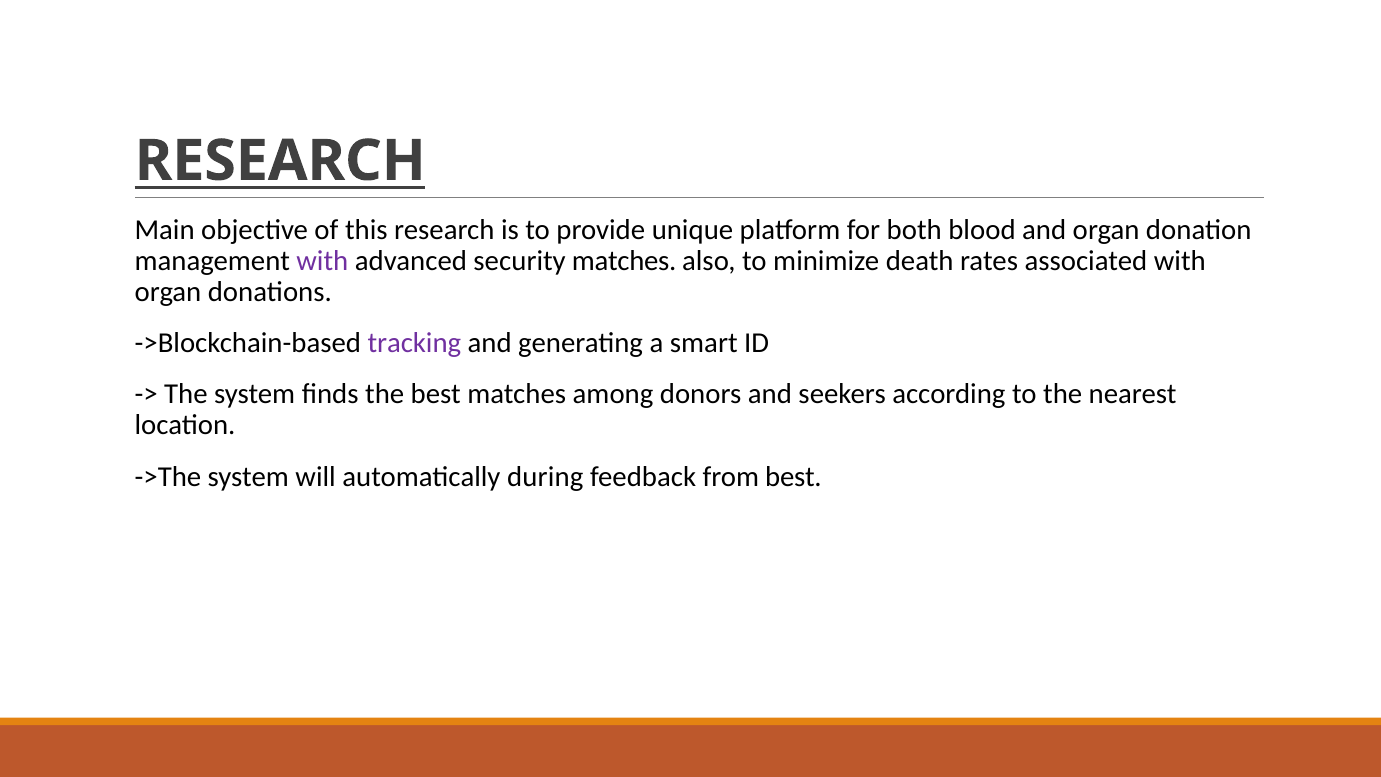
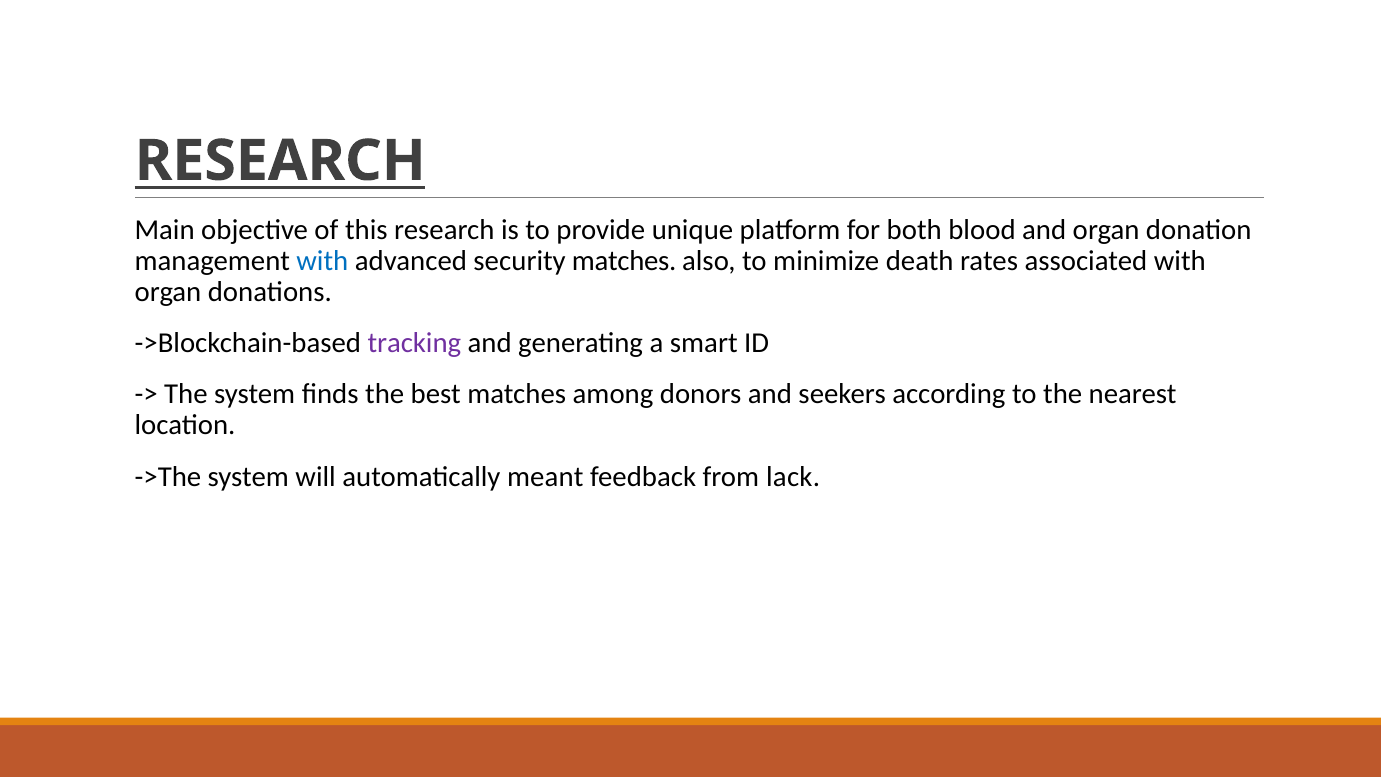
with at (322, 261) colour: purple -> blue
during: during -> meant
from best: best -> lack
